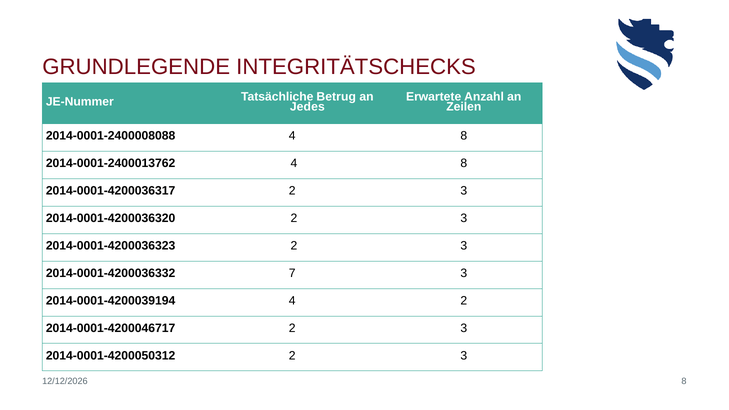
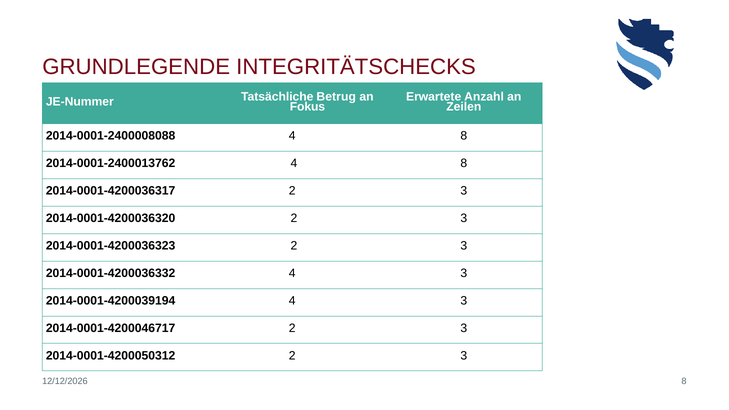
Jedes: Jedes -> Fokus
2014-0001-4200036332 7: 7 -> 4
2014-0001-4200039194 4 2: 2 -> 3
